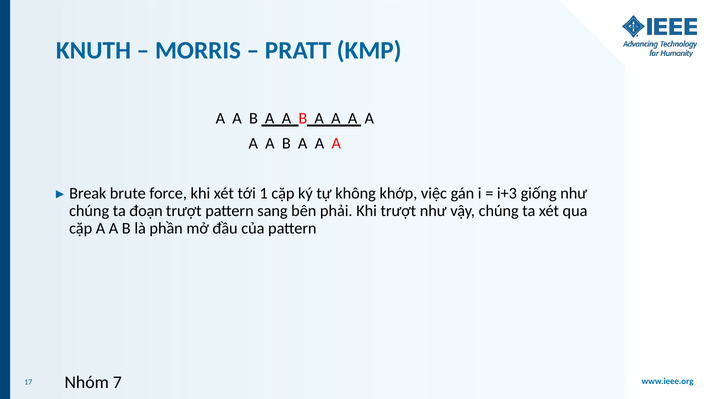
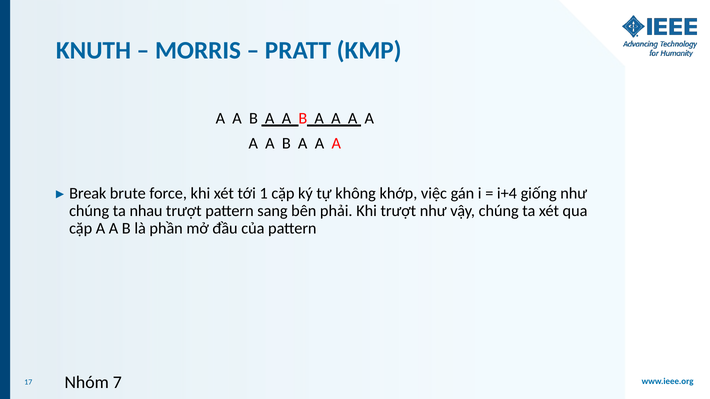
i+3: i+3 -> i+4
đoạn: đoạn -> nhau
